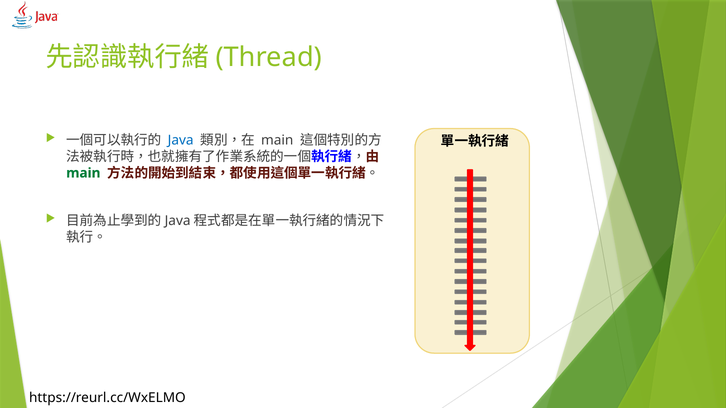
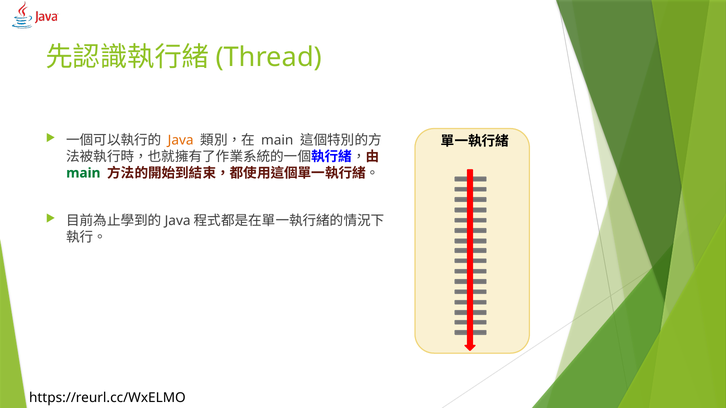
Java colour: blue -> orange
